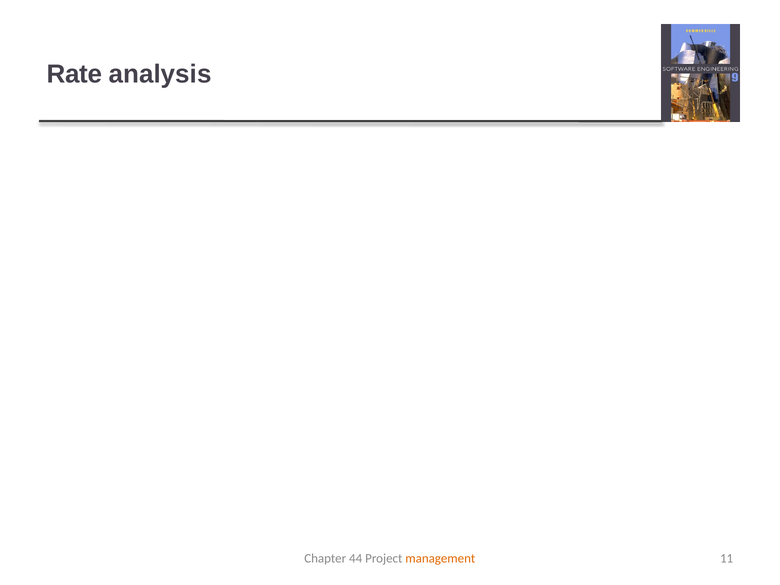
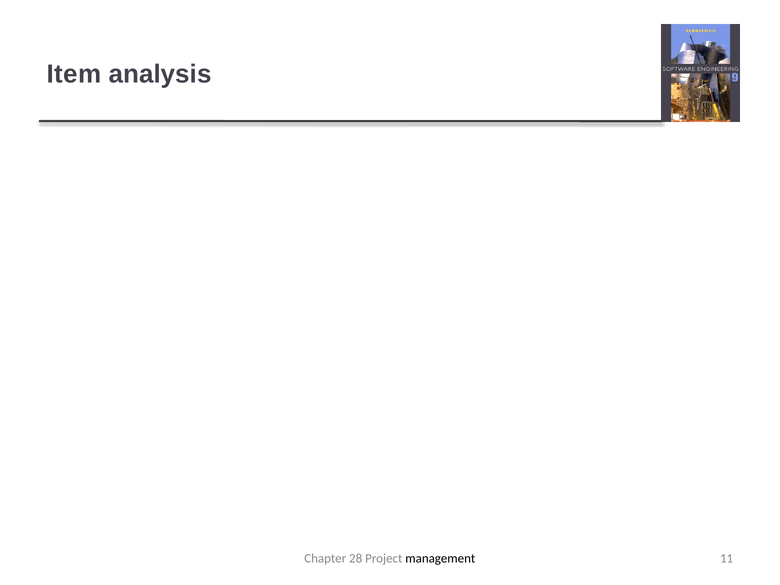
Rate: Rate -> Item
44: 44 -> 28
management colour: orange -> black
